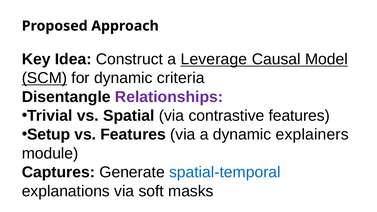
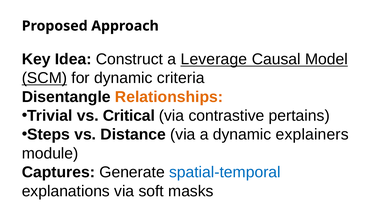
Relationships colour: purple -> orange
Spatial: Spatial -> Critical
contrastive features: features -> pertains
Setup: Setup -> Steps
vs Features: Features -> Distance
